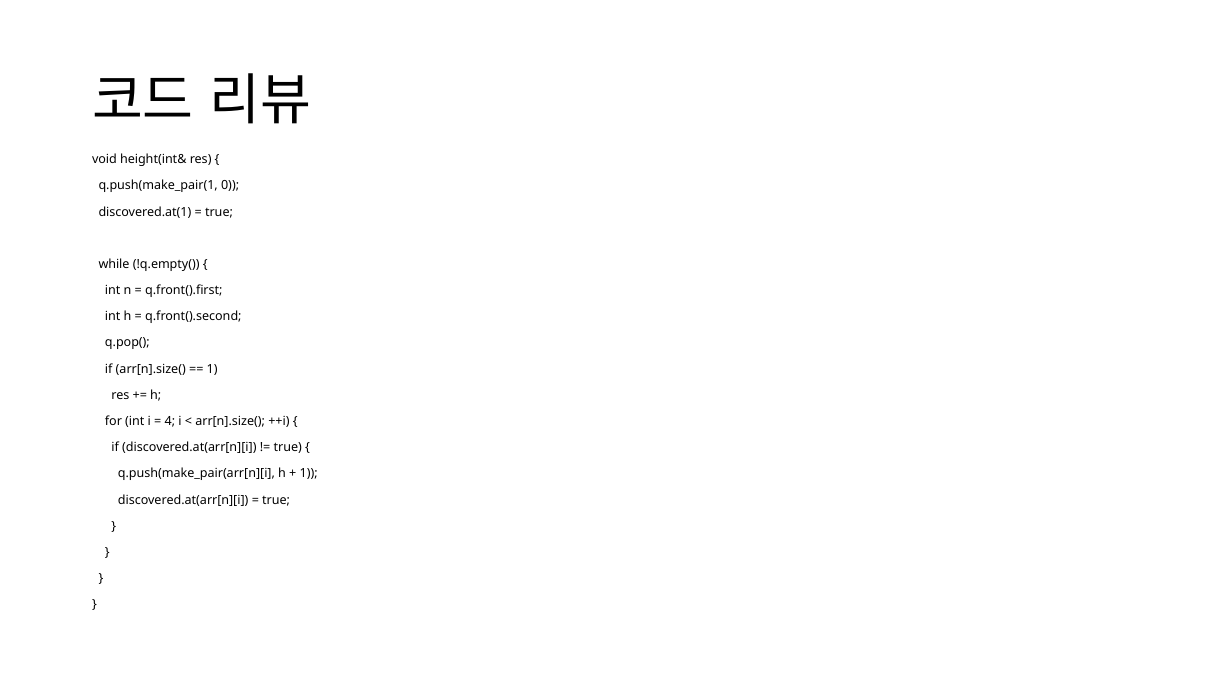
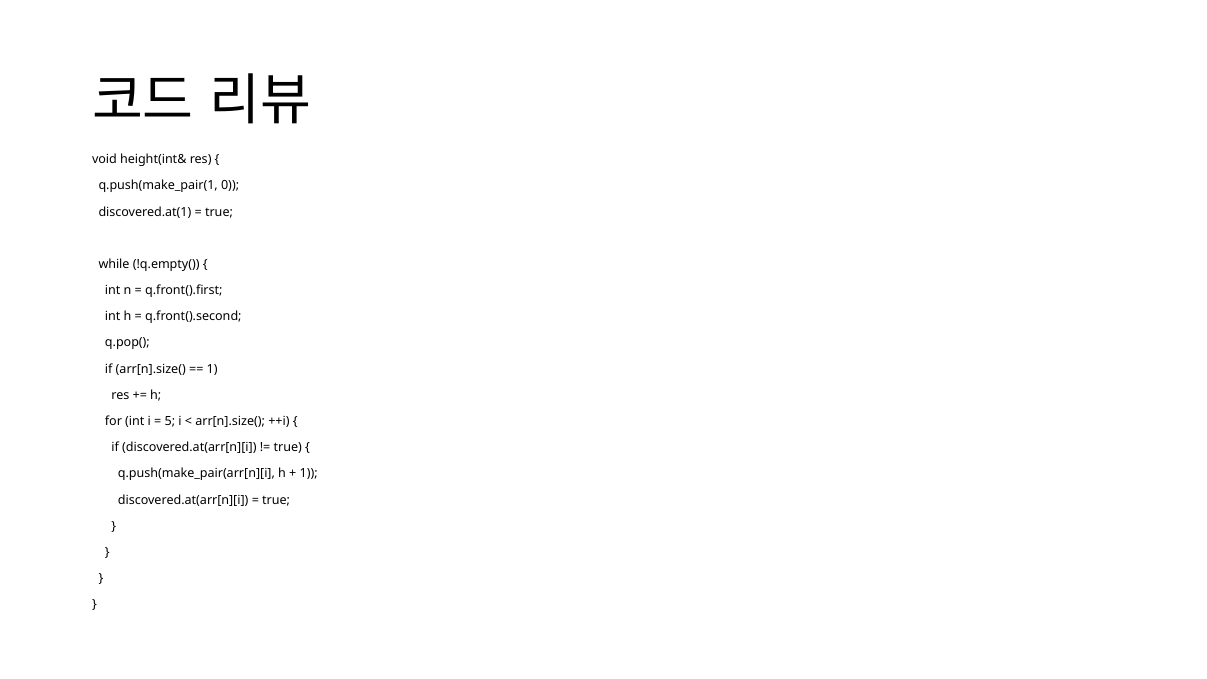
4: 4 -> 5
